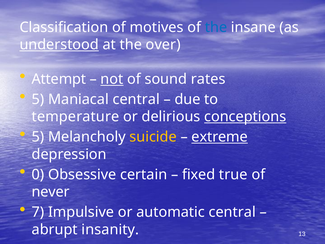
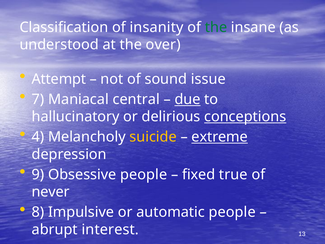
motives: motives -> insanity
the at (216, 27) colour: blue -> green
understood underline: present -> none
not underline: present -> none
rates: rates -> issue
5 at (38, 99): 5 -> 7
due underline: none -> present
temperature: temperature -> hallucinatory
5 at (38, 137): 5 -> 4
0: 0 -> 9
Obsessive certain: certain -> people
7: 7 -> 8
automatic central: central -> people
insanity: insanity -> interest
